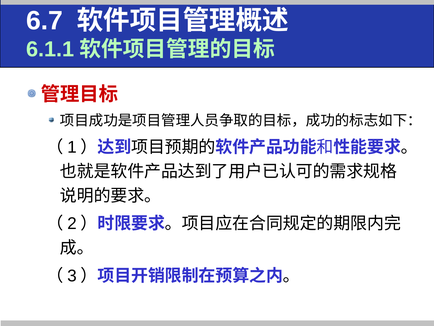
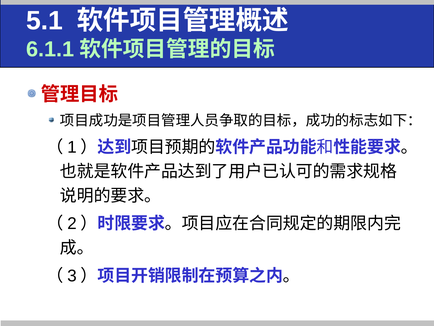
6.7: 6.7 -> 5.1
